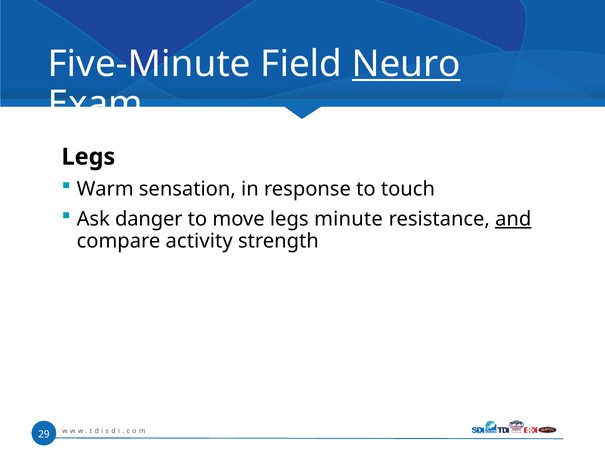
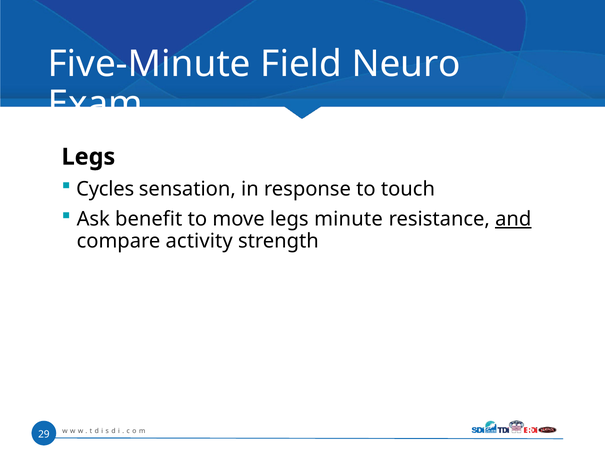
Neuro underline: present -> none
Warm: Warm -> Cycles
danger: danger -> benefit
